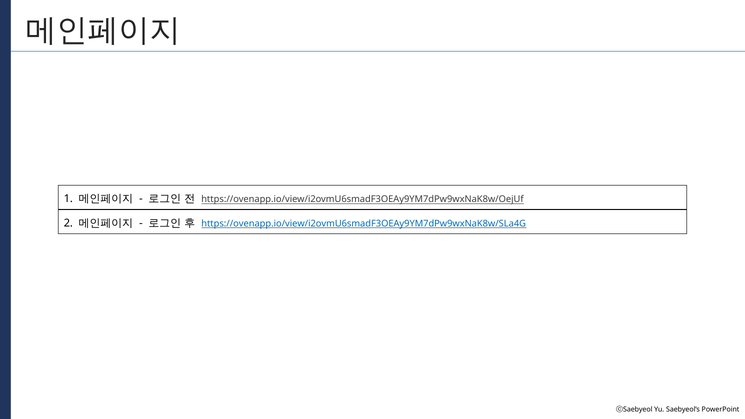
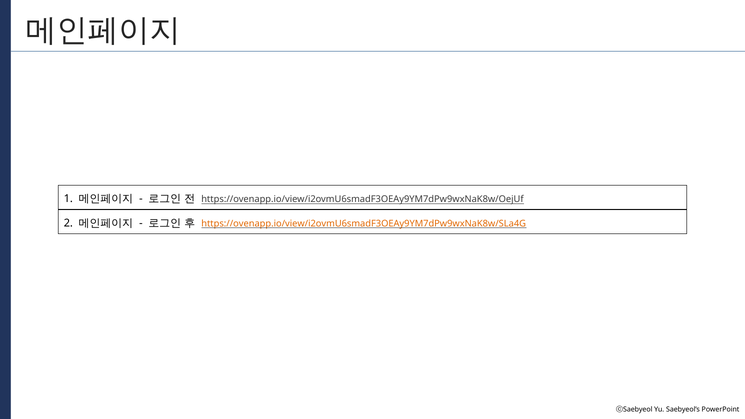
https://ovenapp.io/view/i2ovmU6smadF3OEAy9YM7dPw9wxNaK8w/SLa4G colour: blue -> orange
